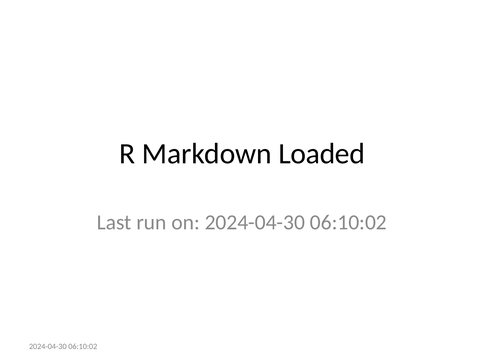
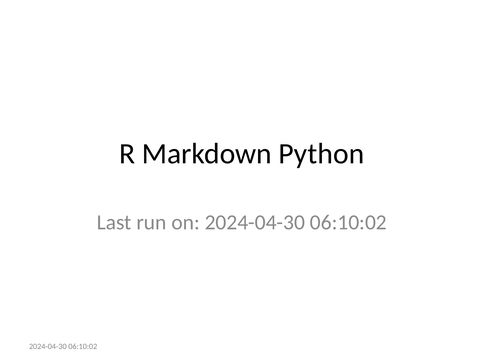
Loaded: Loaded -> Python
